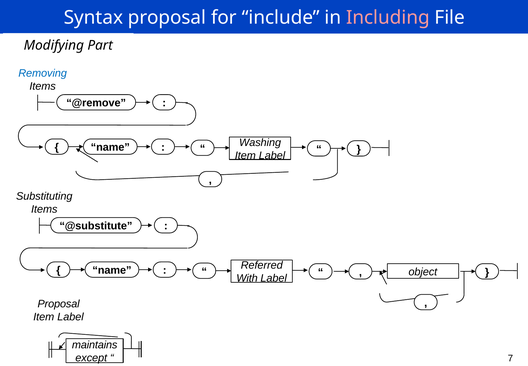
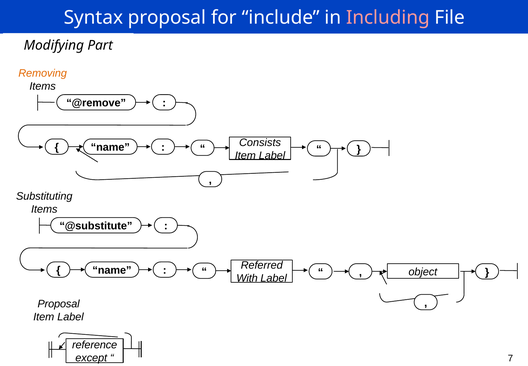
Removing colour: blue -> orange
Washing: Washing -> Consists
maintains: maintains -> reference
